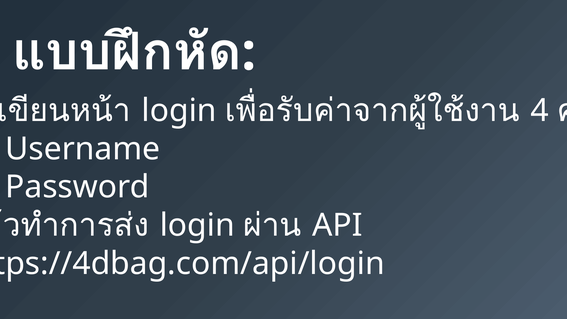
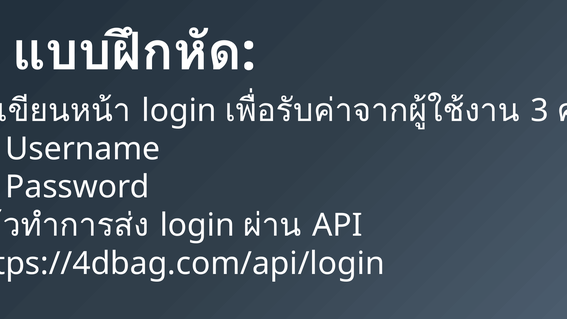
4: 4 -> 3
